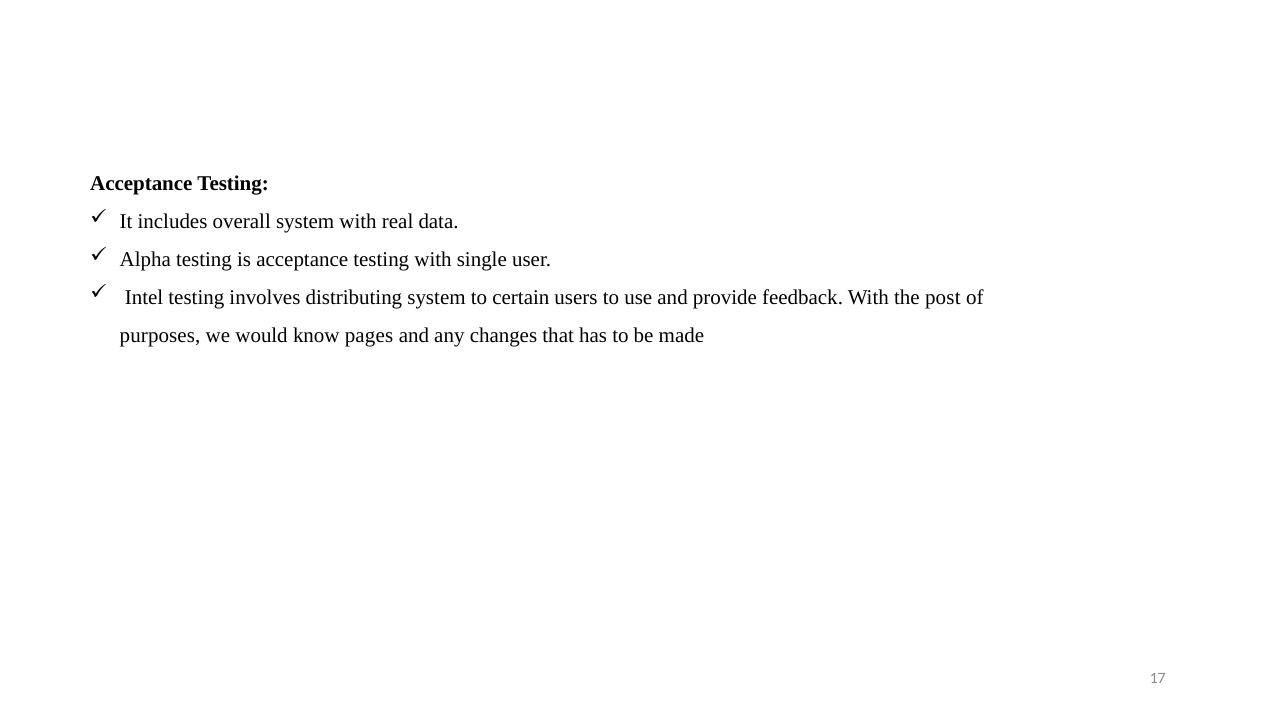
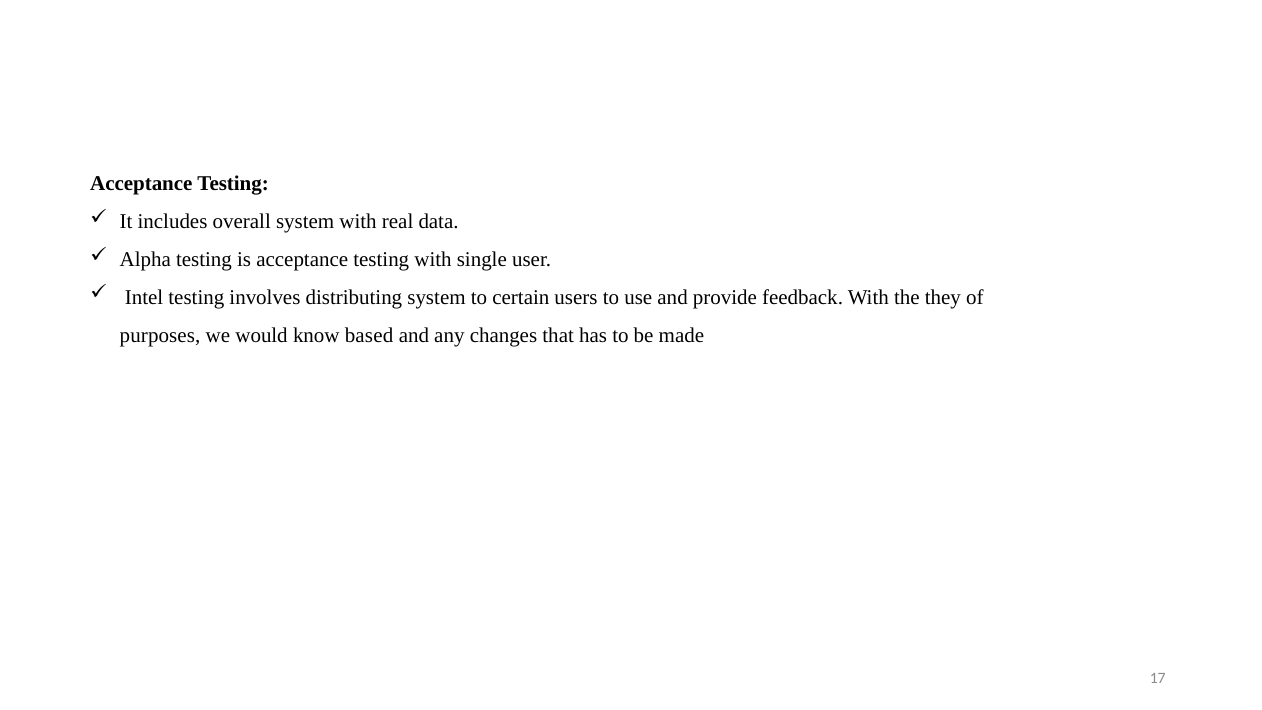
post: post -> they
pages: pages -> based
